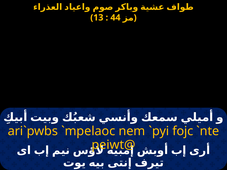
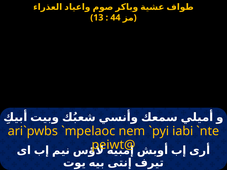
fojc: fojc -> iabi
